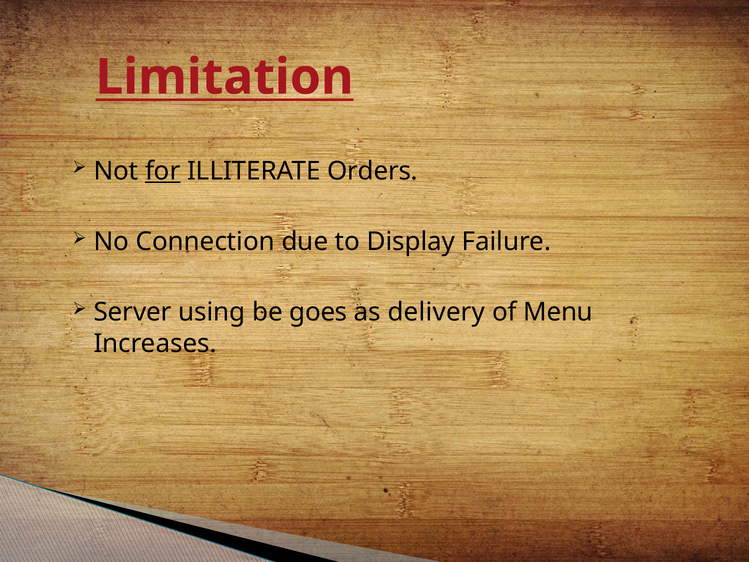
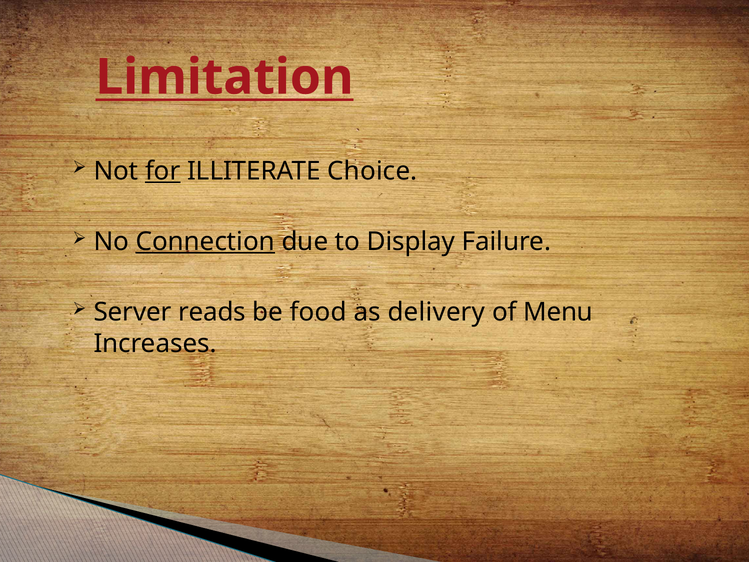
Orders: Orders -> Choice
Connection underline: none -> present
using: using -> reads
goes: goes -> food
